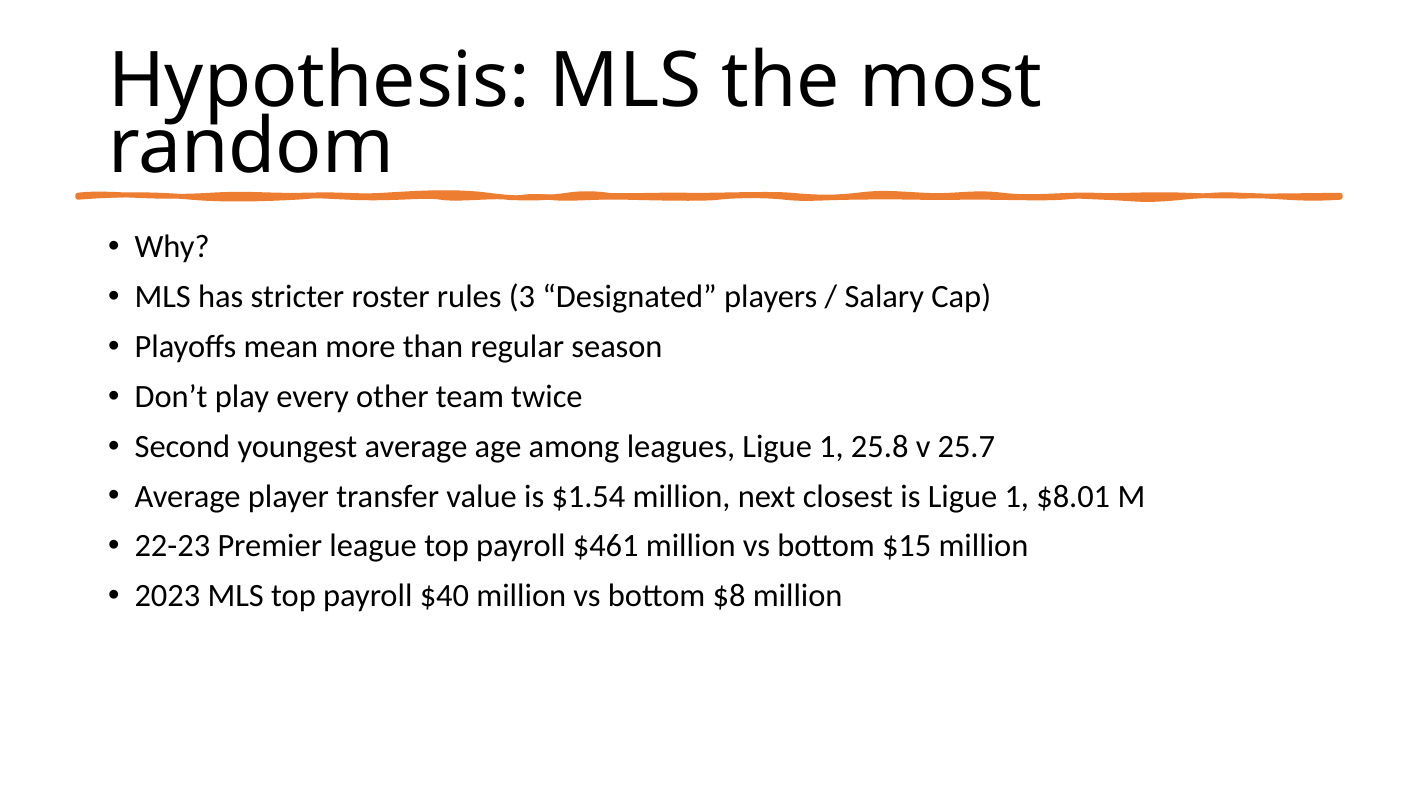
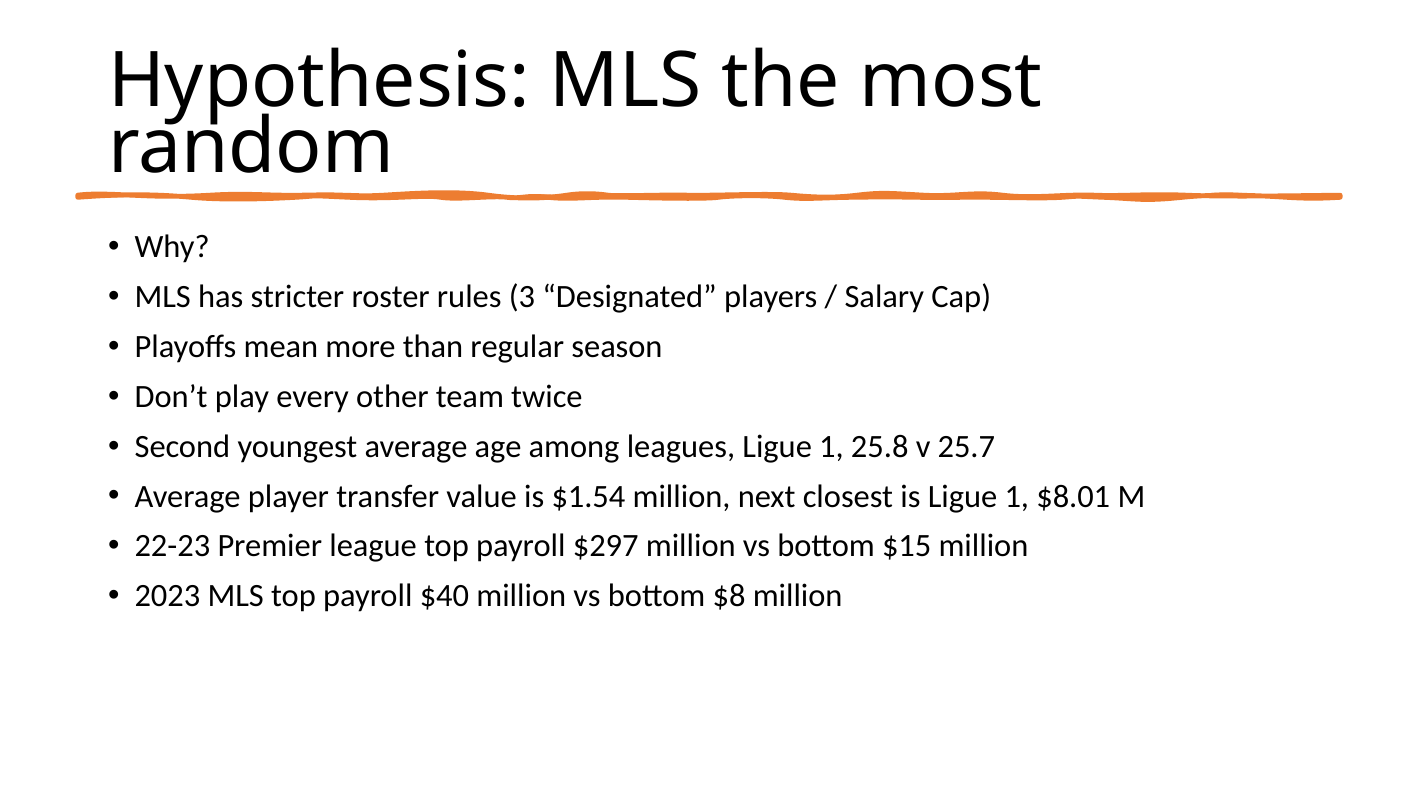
$461: $461 -> $297
